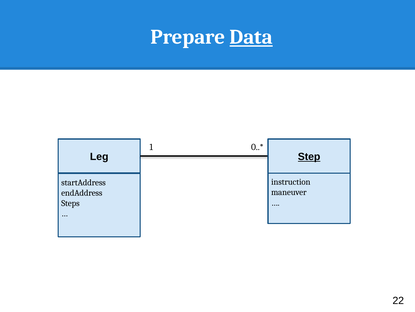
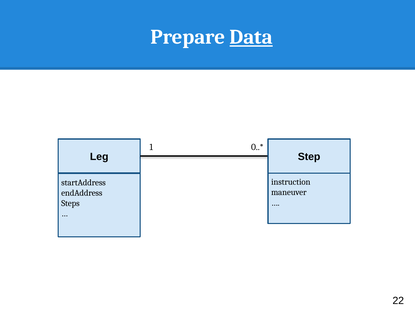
Step underline: present -> none
